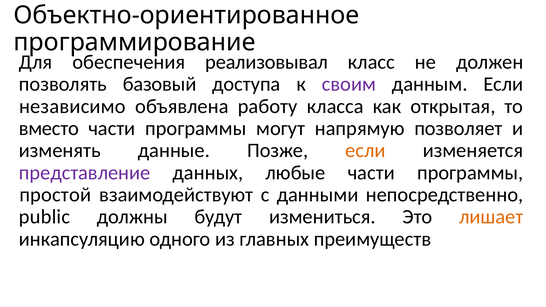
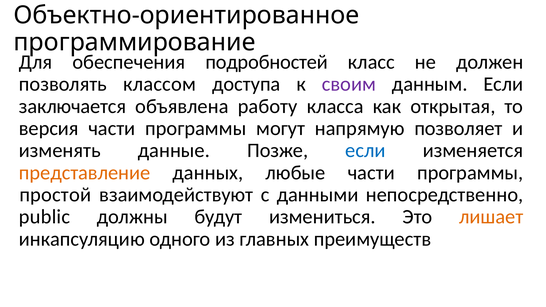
реализовывал: реализовывал -> подробностей
базовый: базовый -> классом
независимо: независимо -> заключается
вместо: вместо -> версия
если at (365, 151) colour: orange -> blue
представление colour: purple -> orange
